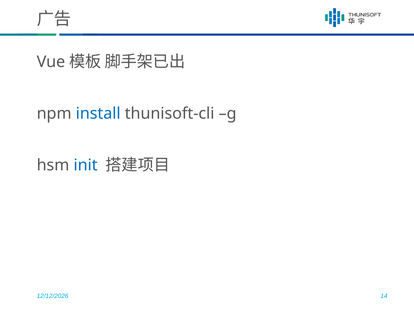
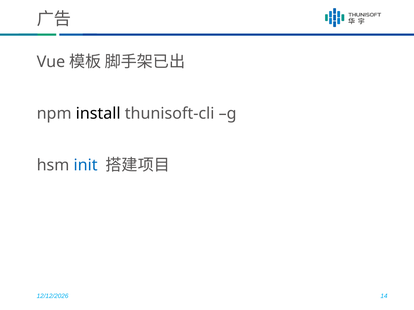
install colour: blue -> black
